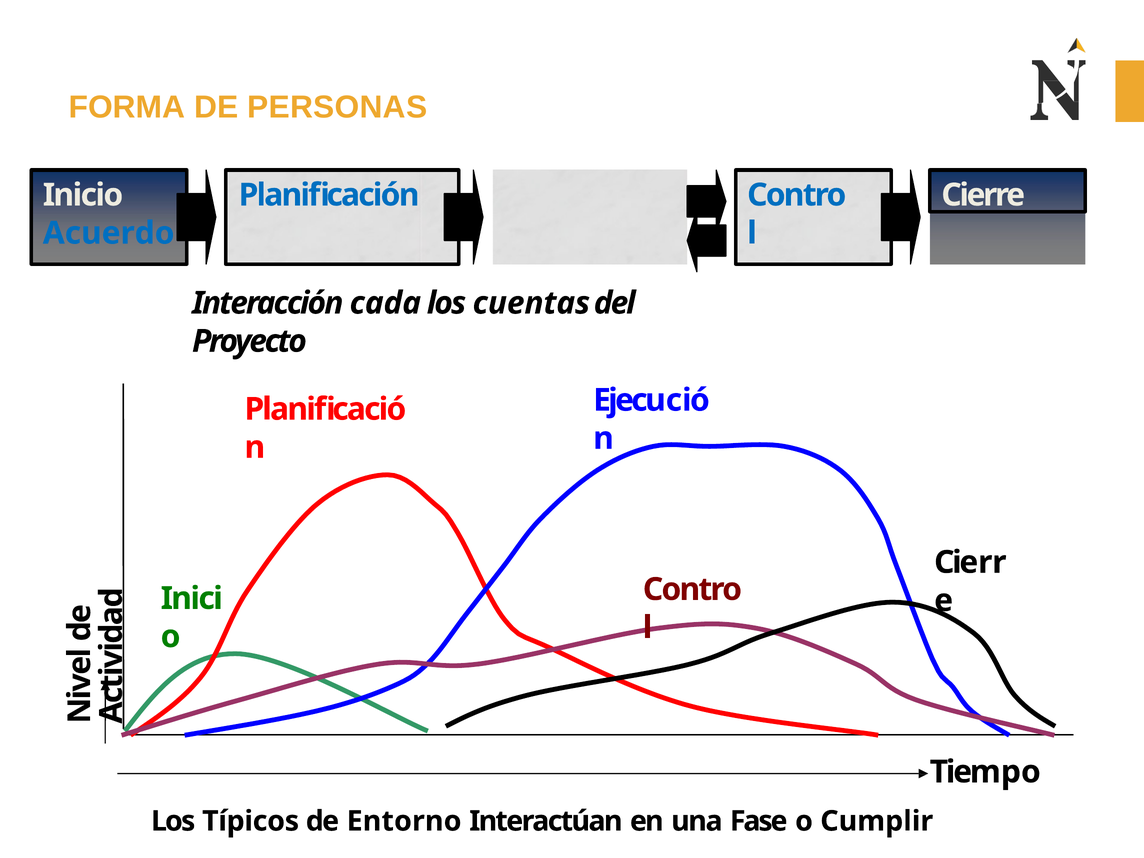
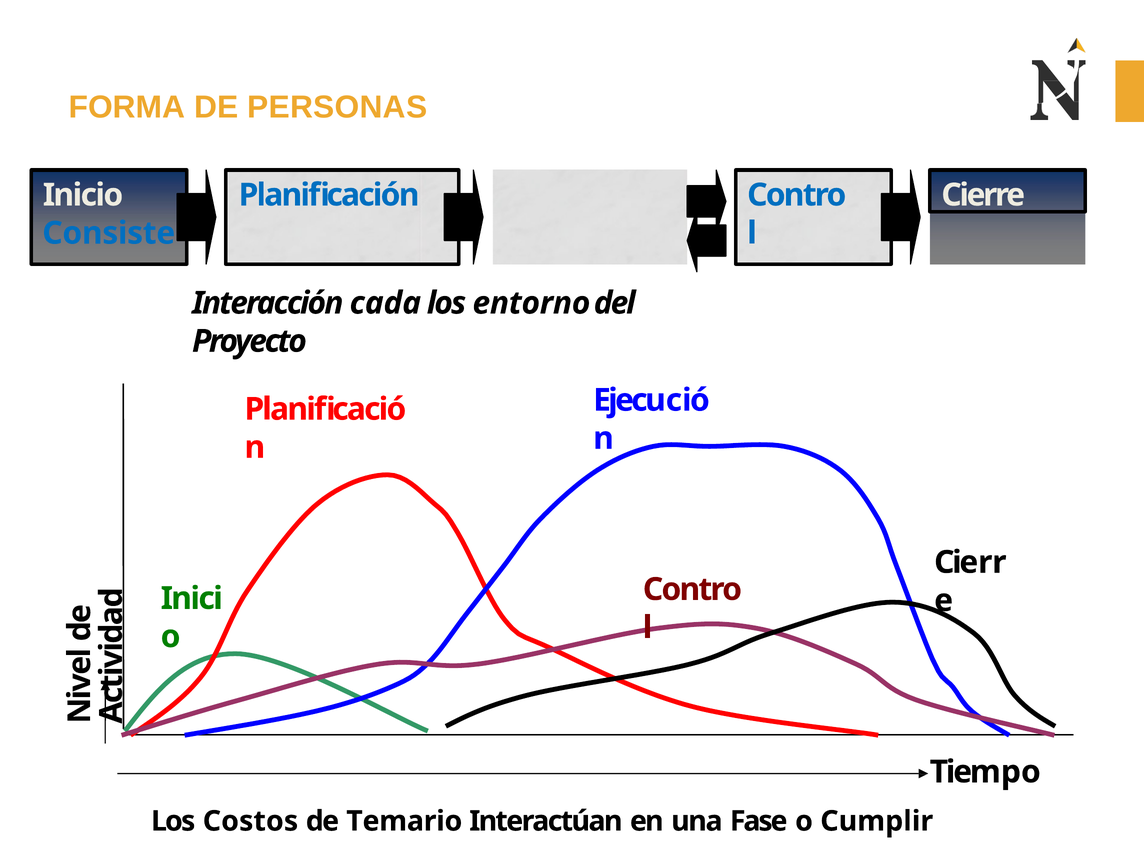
Acuerdo: Acuerdo -> Consiste
cuentas: cuentas -> entorno
Típicos: Típicos -> Costos
Entorno: Entorno -> Temario
